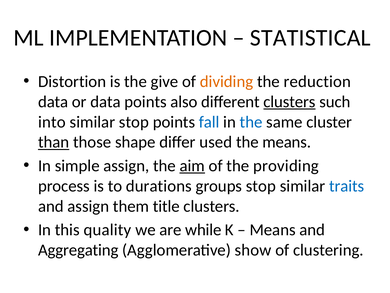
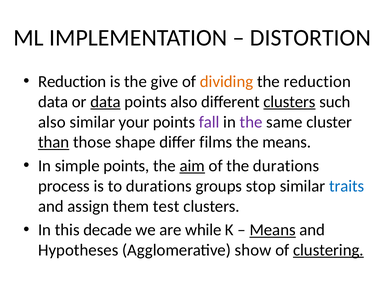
STATISTICAL: STATISTICAL -> DISTORTION
Distortion at (72, 81): Distortion -> Reduction
data at (106, 102) underline: none -> present
into at (52, 122): into -> also
similar stop: stop -> your
fall colour: blue -> purple
the at (251, 122) colour: blue -> purple
used: used -> films
simple assign: assign -> points
the providing: providing -> durations
title: title -> test
quality: quality -> decade
Means at (273, 230) underline: none -> present
Aggregating: Aggregating -> Hypotheses
clustering underline: none -> present
